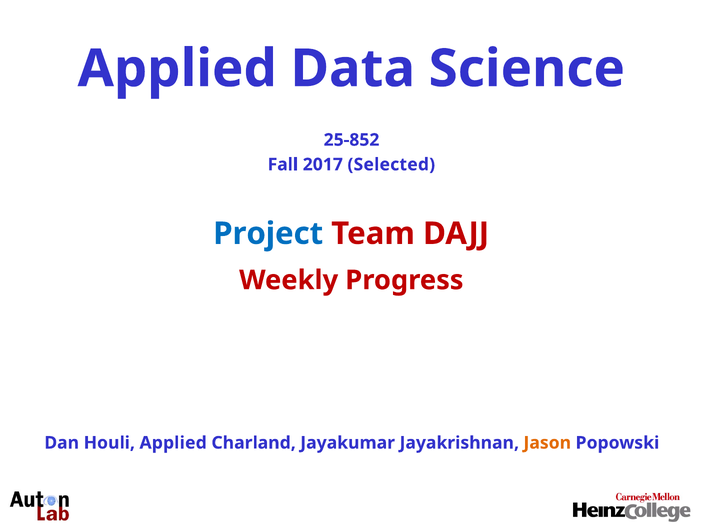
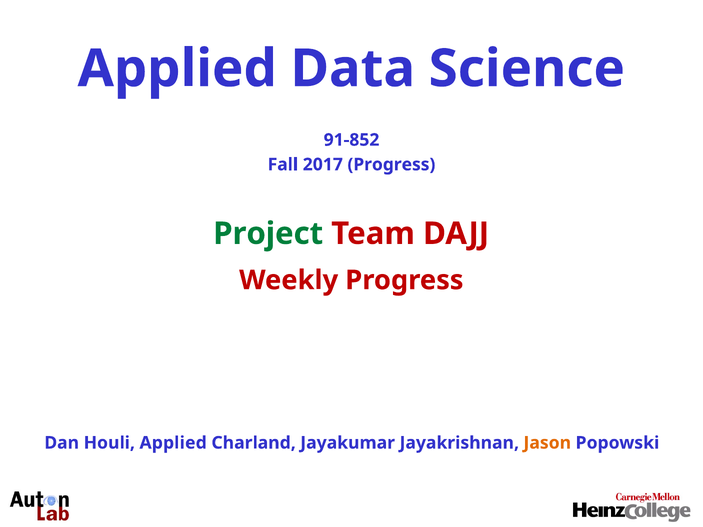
25-852: 25-852 -> 91-852
2017 Selected: Selected -> Progress
Project colour: blue -> green
